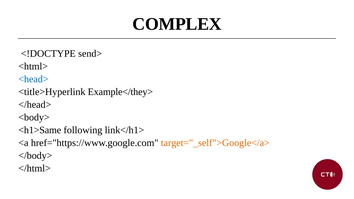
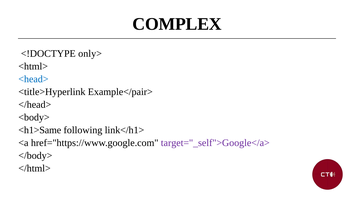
send>: send> -> only>
Example</they>: Example</they> -> Example</pair>
target="_self">Google</a> colour: orange -> purple
